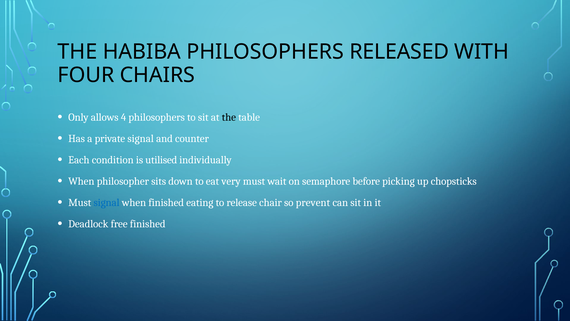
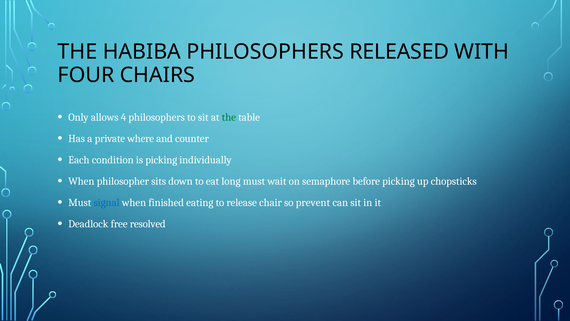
the at (229, 117) colour: black -> green
private signal: signal -> where
is utilised: utilised -> picking
very: very -> long
free finished: finished -> resolved
